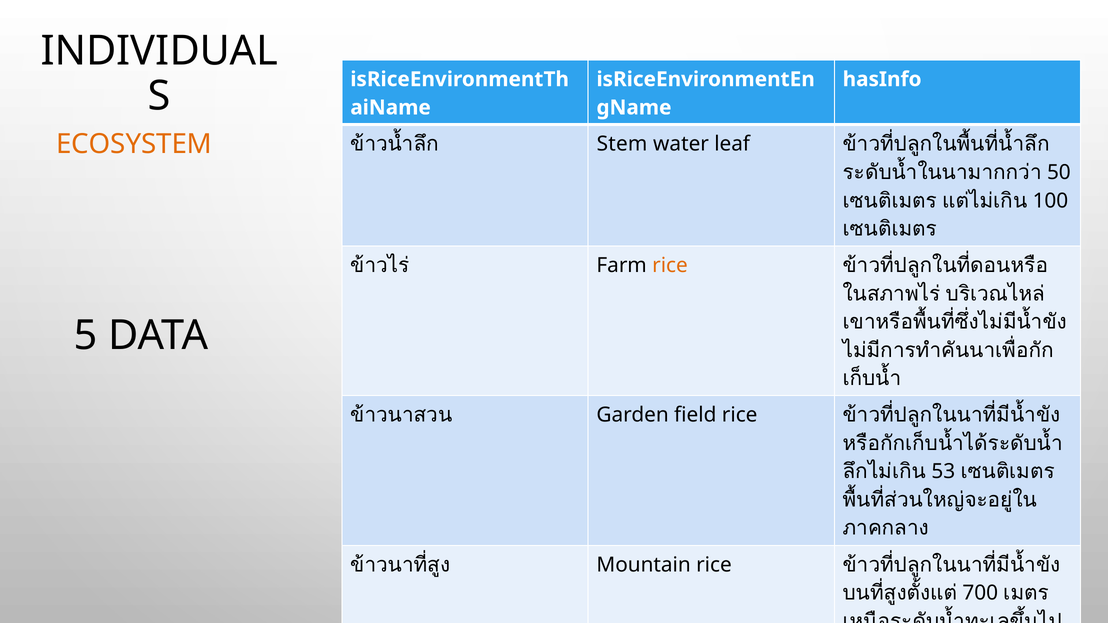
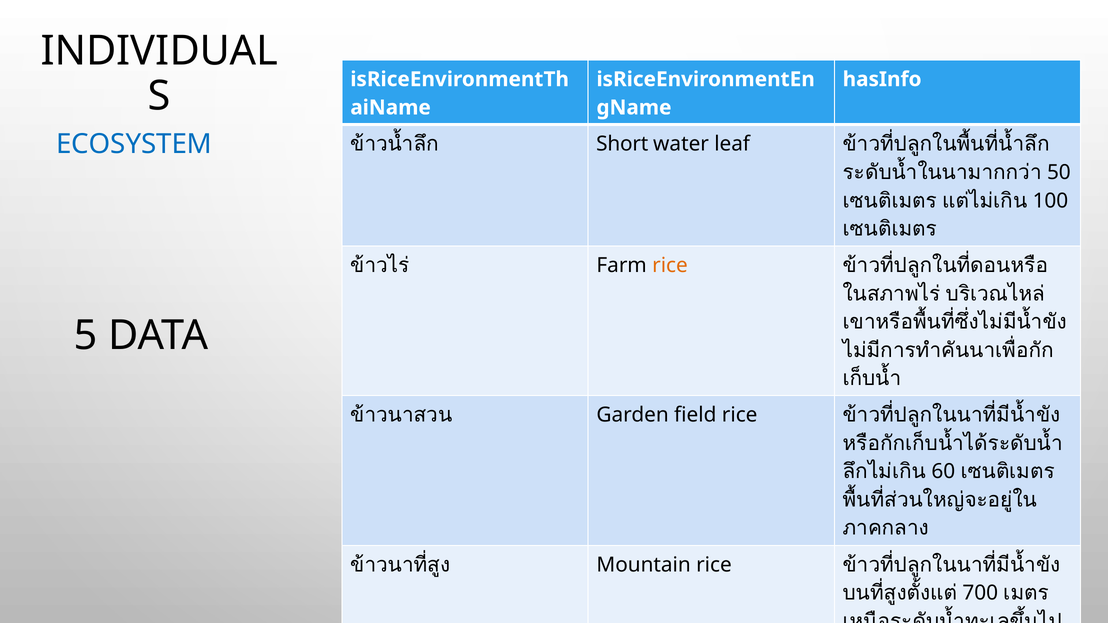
ECOSYSTEM colour: orange -> blue
Stem: Stem -> Short
53: 53 -> 60
